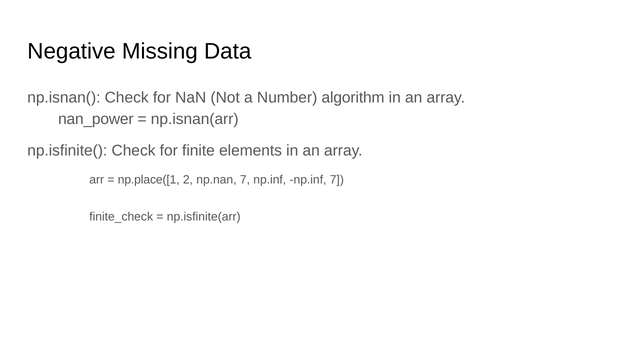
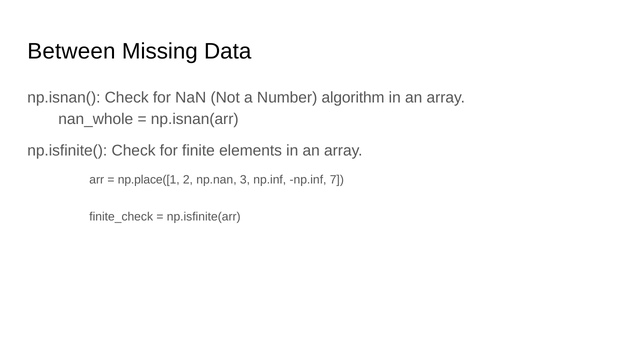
Negative: Negative -> Between
nan_power: nan_power -> nan_whole
np.nan 7: 7 -> 3
